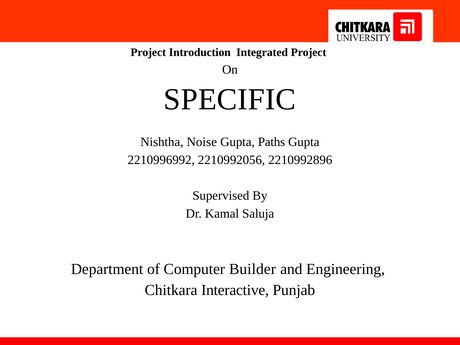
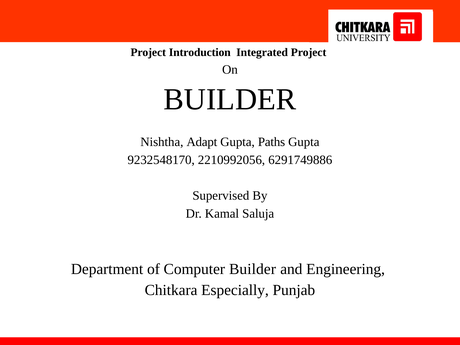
SPECIFIC at (230, 99): SPECIFIC -> BUILDER
Noise: Noise -> Adapt
2210996992: 2210996992 -> 9232548170
2210992896: 2210992896 -> 6291749886
Interactive: Interactive -> Especially
